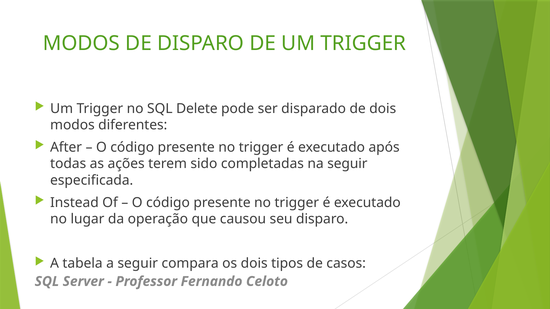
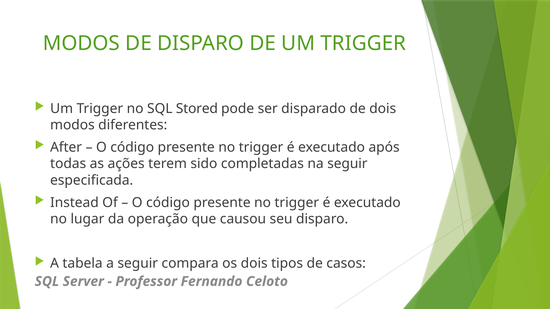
Delete: Delete -> Stored
